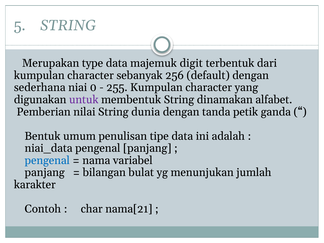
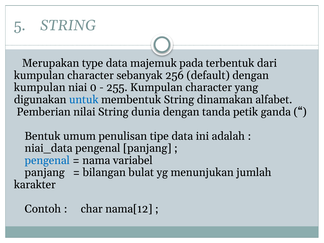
digit: digit -> pada
sederhana at (40, 88): sederhana -> kumpulan
untuk colour: purple -> blue
nama[21: nama[21 -> nama[12
